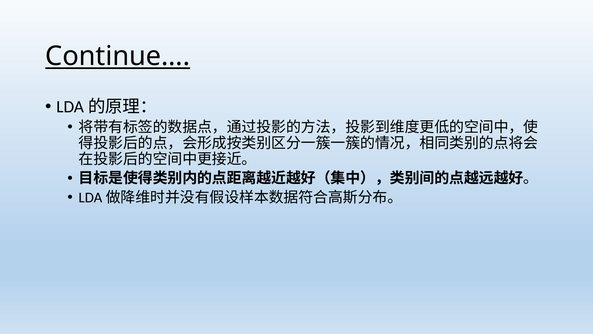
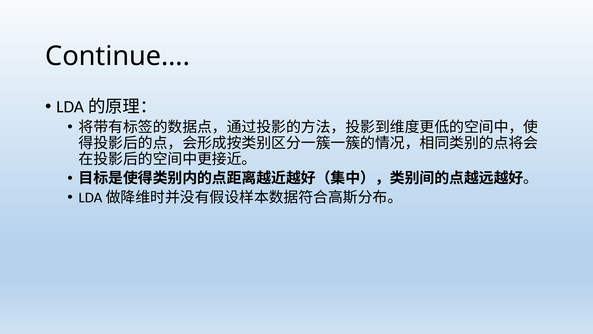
Continue… underline: present -> none
